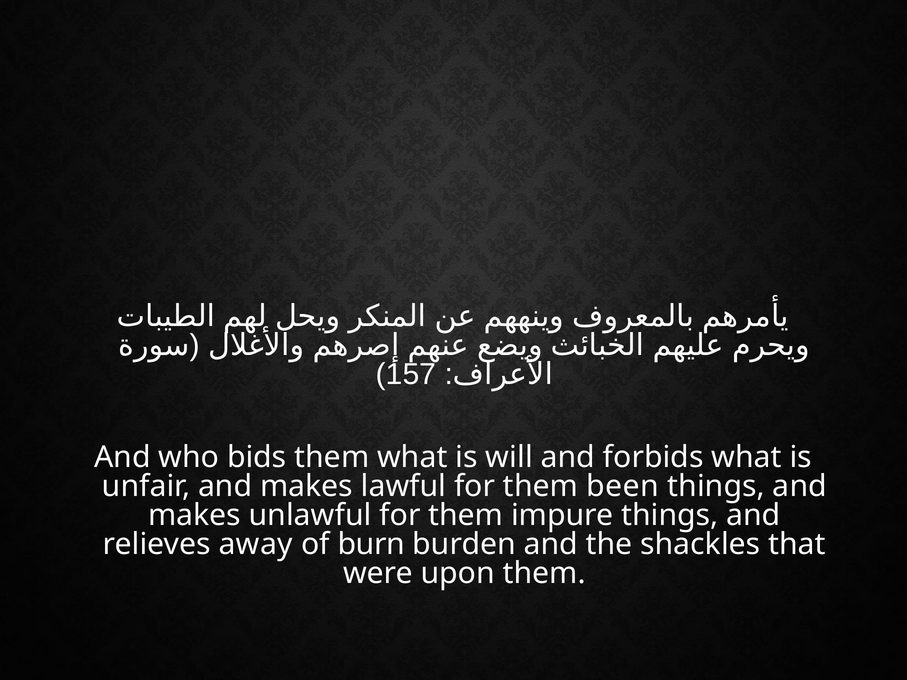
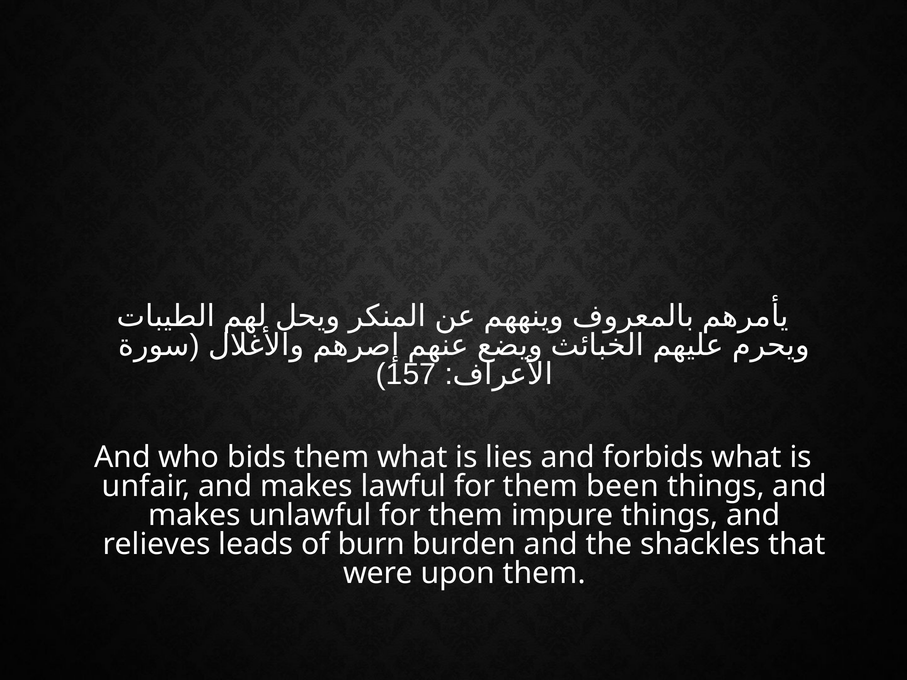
will: will -> lies
away: away -> leads
